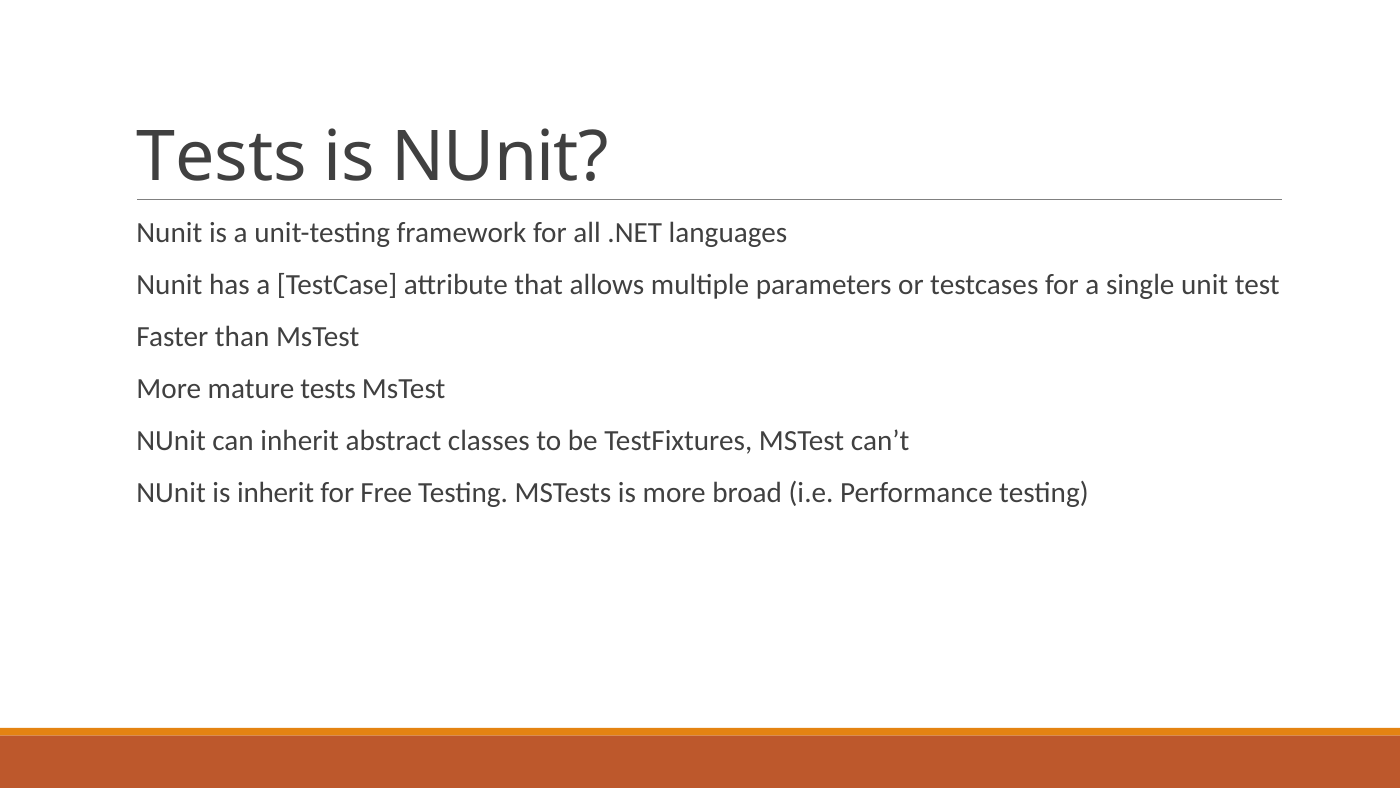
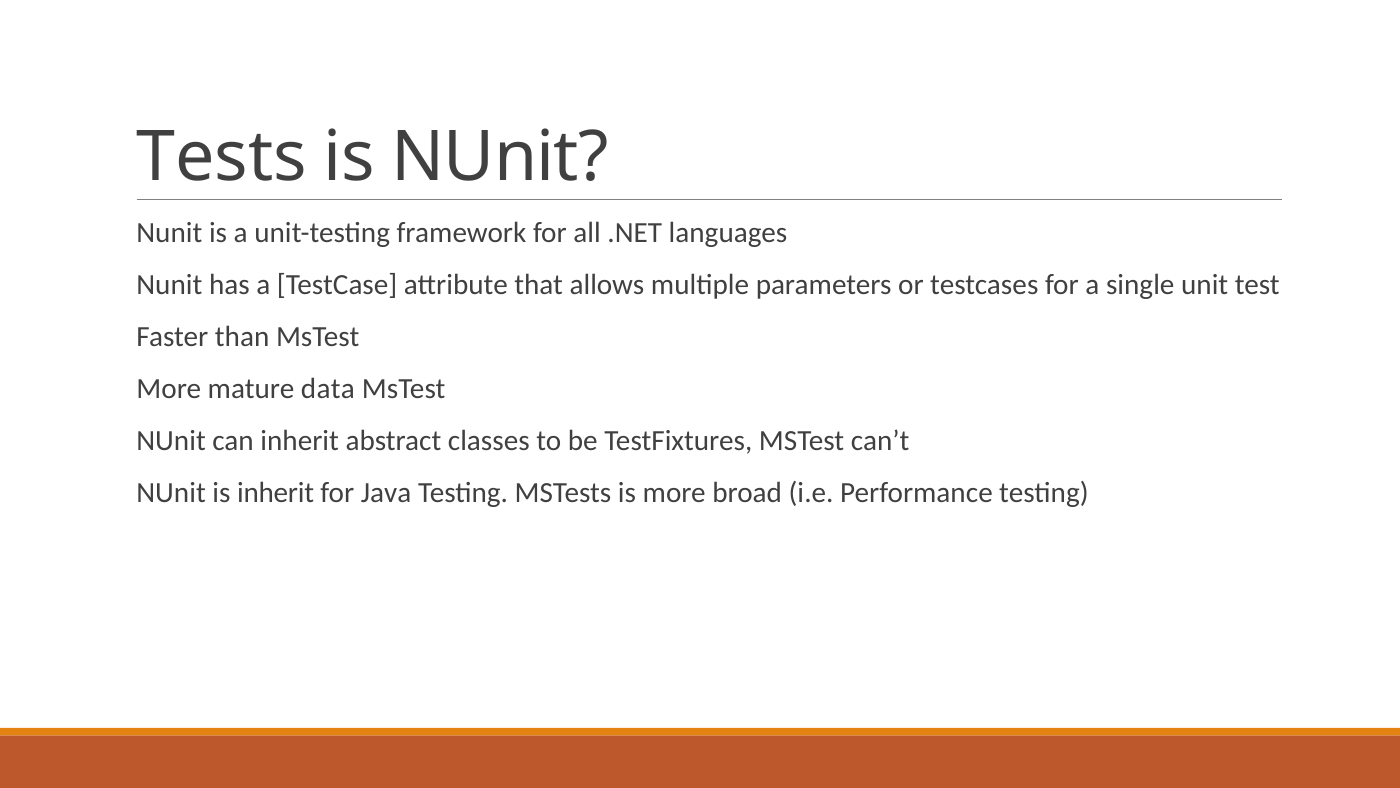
mature tests: tests -> data
Free: Free -> Java
